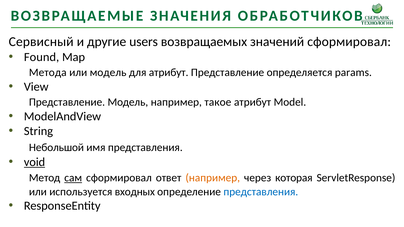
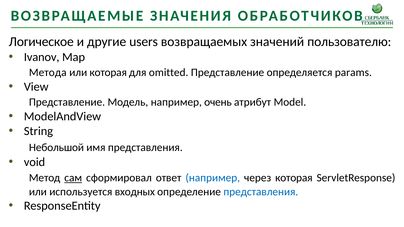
Сервисный: Сервисный -> Логическое
значений сформировал: сформировал -> пользователю
Found: Found -> Ivanov
или модель: модель -> которая
для атрибут: атрибут -> omitted
такое: такое -> очень
void underline: present -> none
например at (213, 178) colour: orange -> blue
